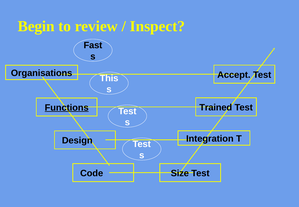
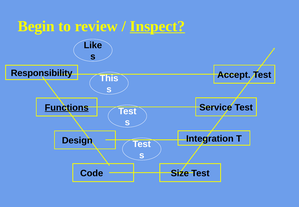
Inspect underline: none -> present
Fast: Fast -> Like
Organisations: Organisations -> Responsibility
Trained: Trained -> Service
